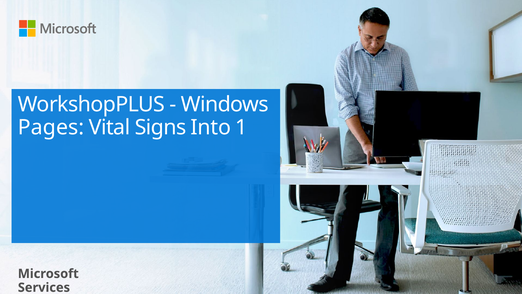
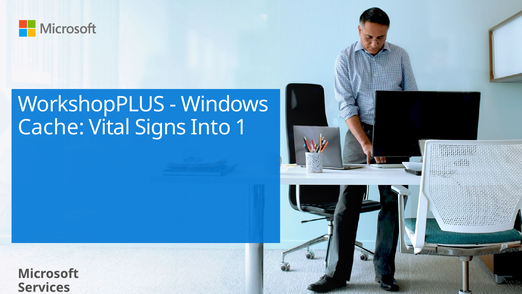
Pages: Pages -> Cache
